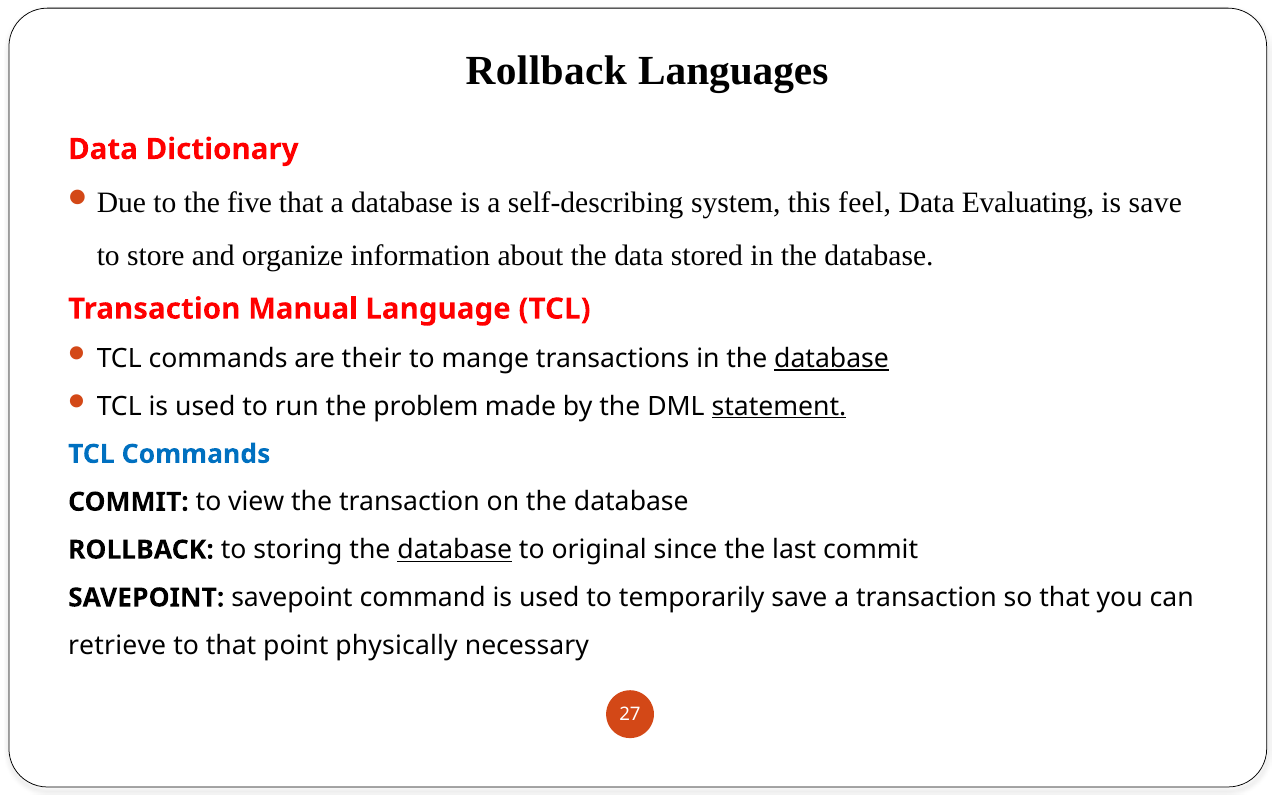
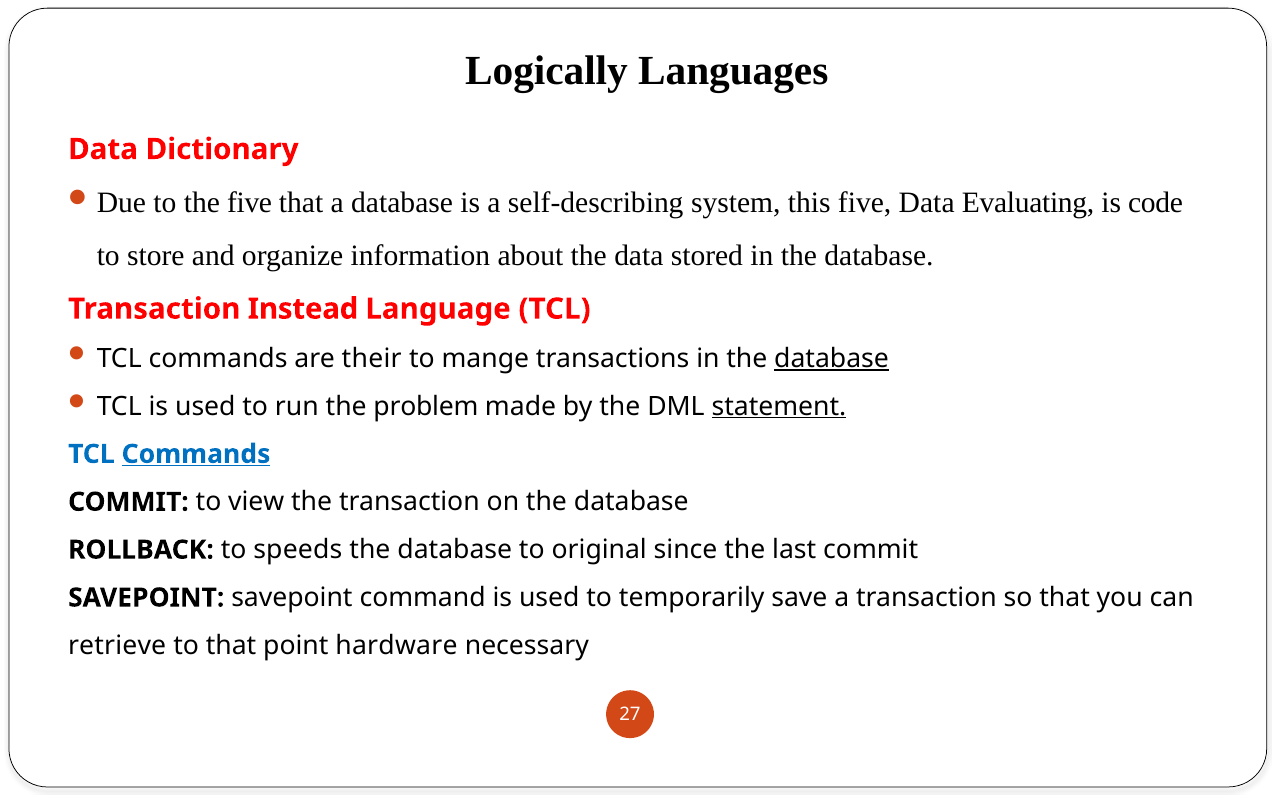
Rollback at (546, 71): Rollback -> Logically
this feel: feel -> five
is save: save -> code
Manual: Manual -> Instead
Commands at (196, 454) underline: none -> present
storing: storing -> speeds
database at (455, 550) underline: present -> none
physically: physically -> hardware
